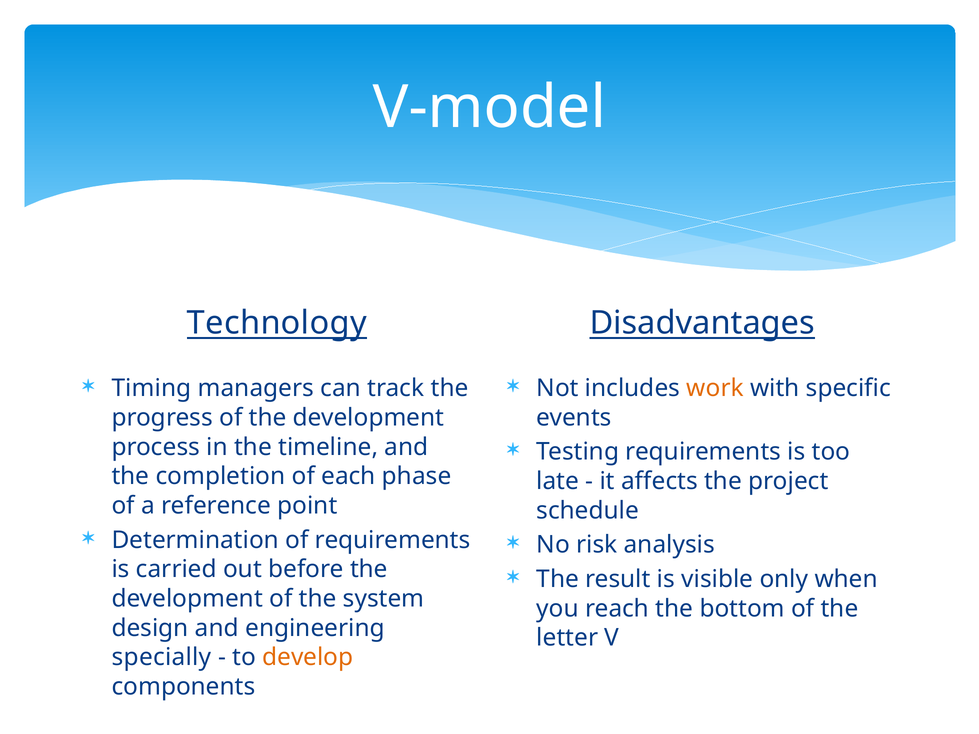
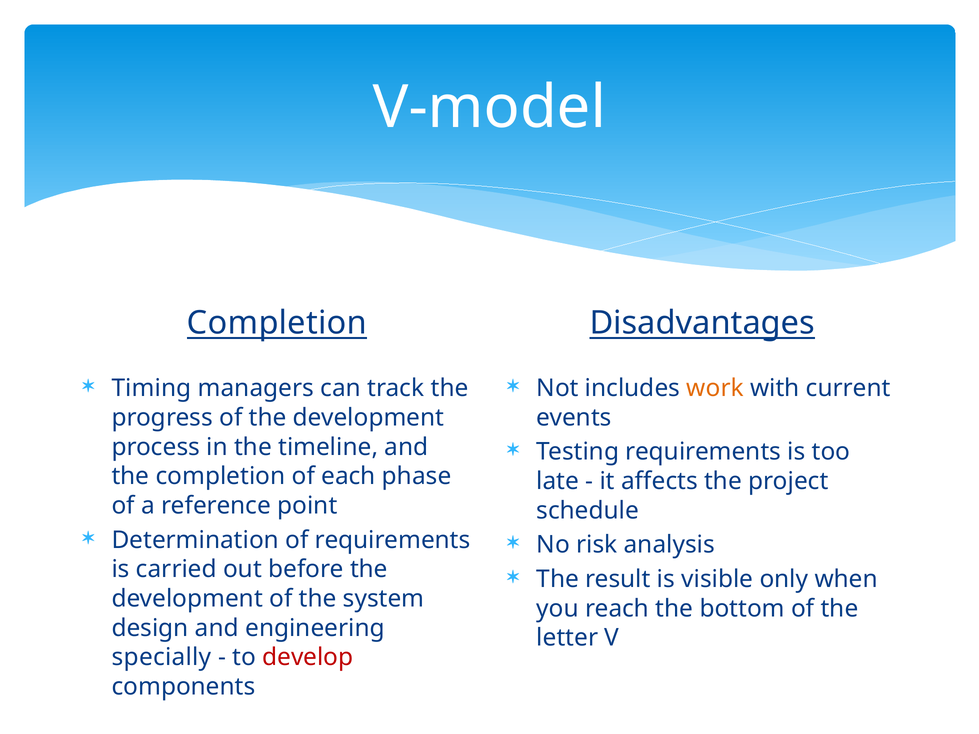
Technology at (277, 323): Technology -> Completion
specific: specific -> current
develop colour: orange -> red
